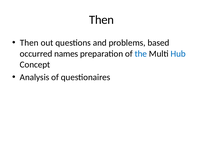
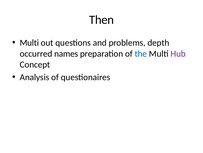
Then at (29, 43): Then -> Multi
based: based -> depth
Hub colour: blue -> purple
